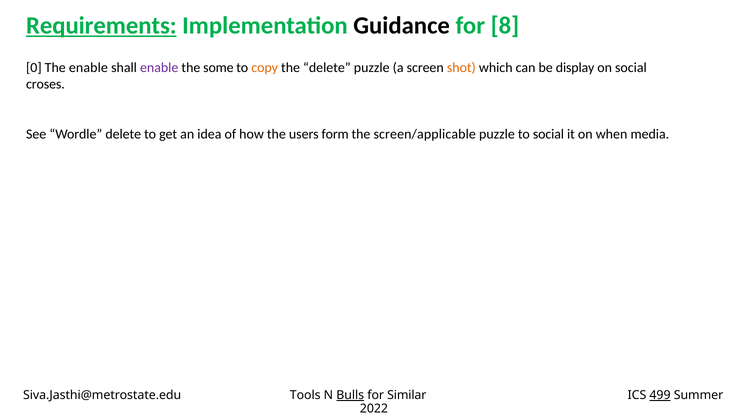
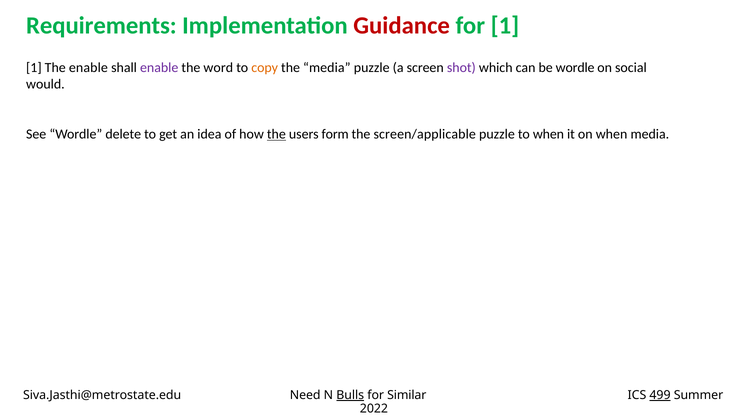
Requirements underline: present -> none
Guidance colour: black -> red
for 8: 8 -> 1
0 at (34, 68): 0 -> 1
some: some -> word
the delete: delete -> media
shot colour: orange -> purple
be display: display -> wordle
croses: croses -> would
the at (276, 134) underline: none -> present
to social: social -> when
Tools: Tools -> Need
